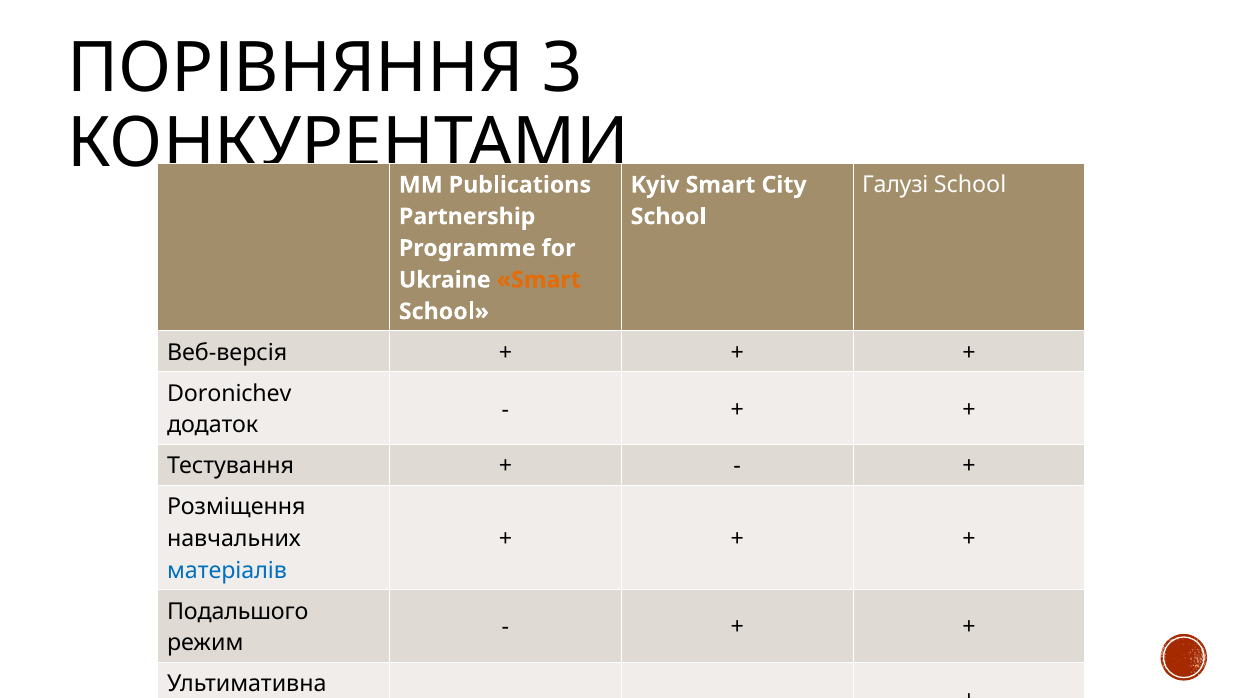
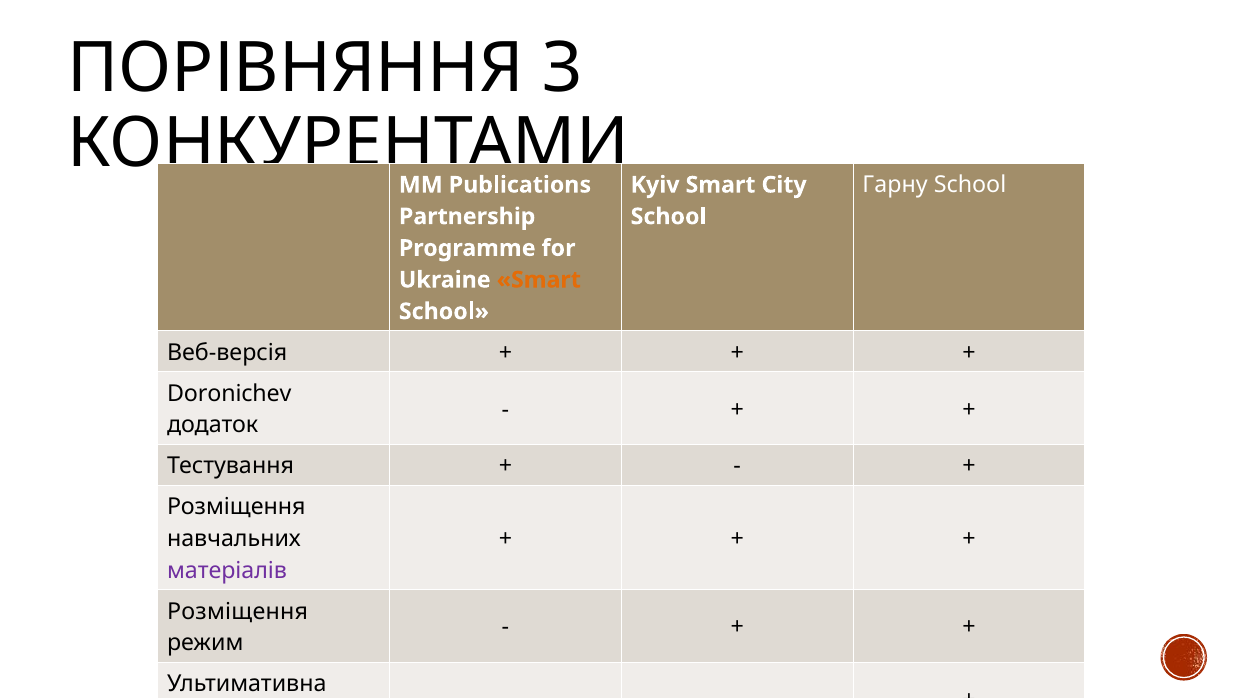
Галузі: Галузі -> Гарну
матеріалів colour: blue -> purple
Подальшого at (238, 612): Подальшого -> Розміщення
